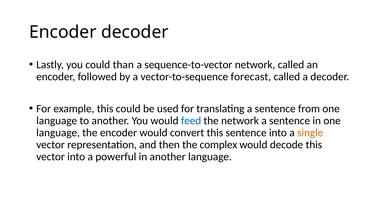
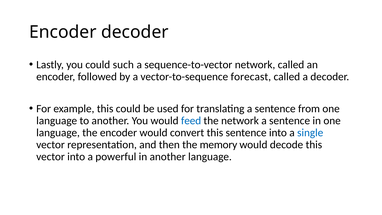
than: than -> such
single colour: orange -> blue
complex: complex -> memory
